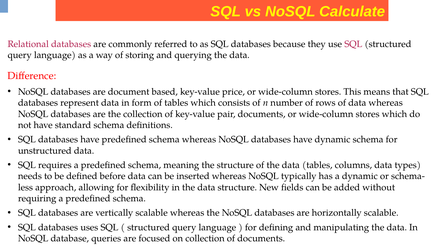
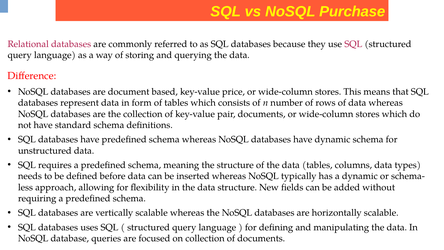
Calculate: Calculate -> Purchase
